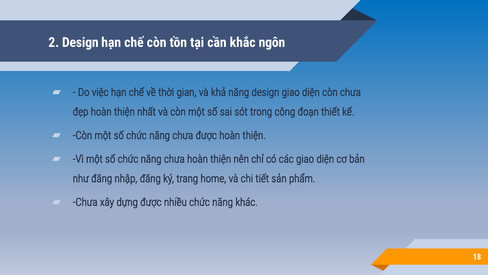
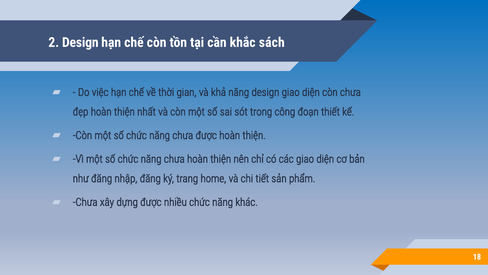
ngôn: ngôn -> sách
